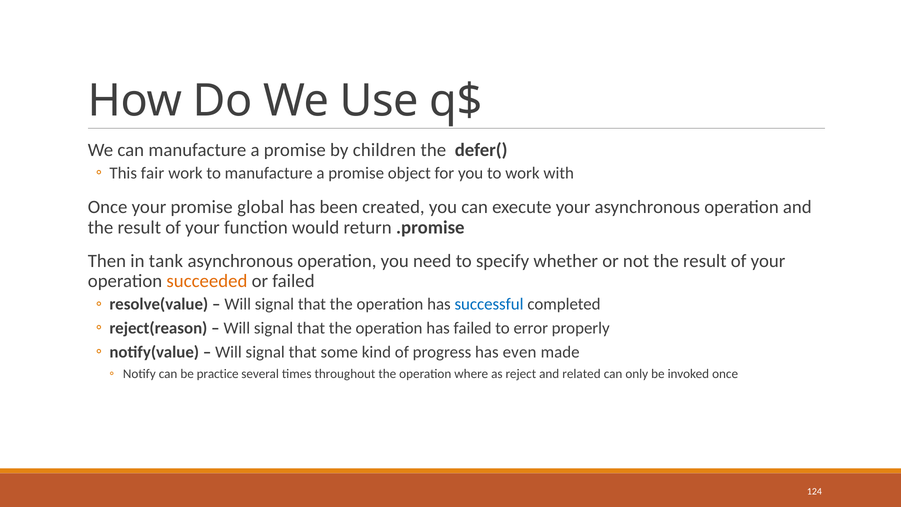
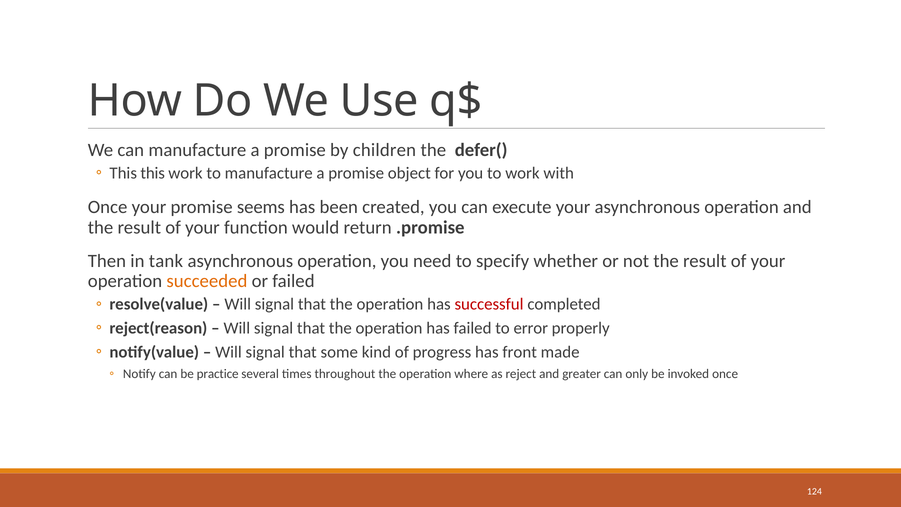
This fair: fair -> this
global: global -> seems
successful colour: blue -> red
even: even -> front
related: related -> greater
